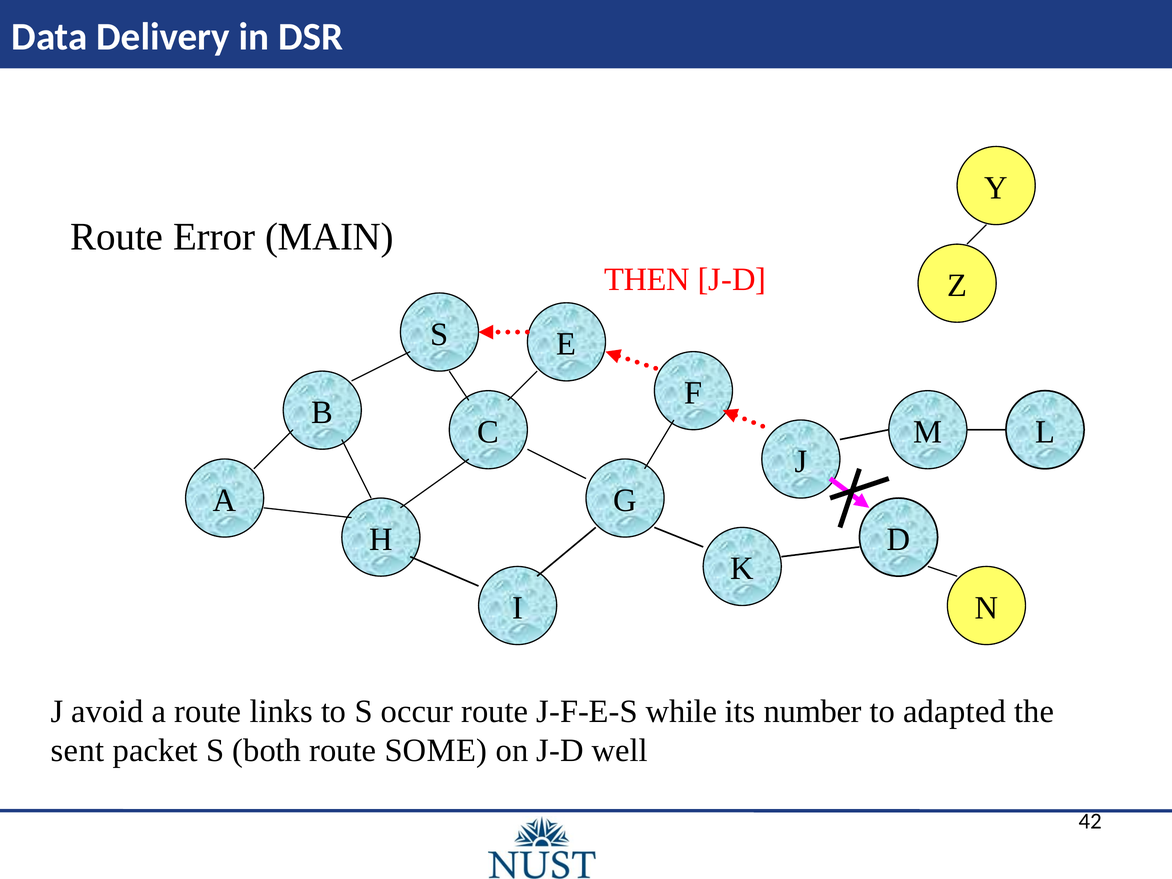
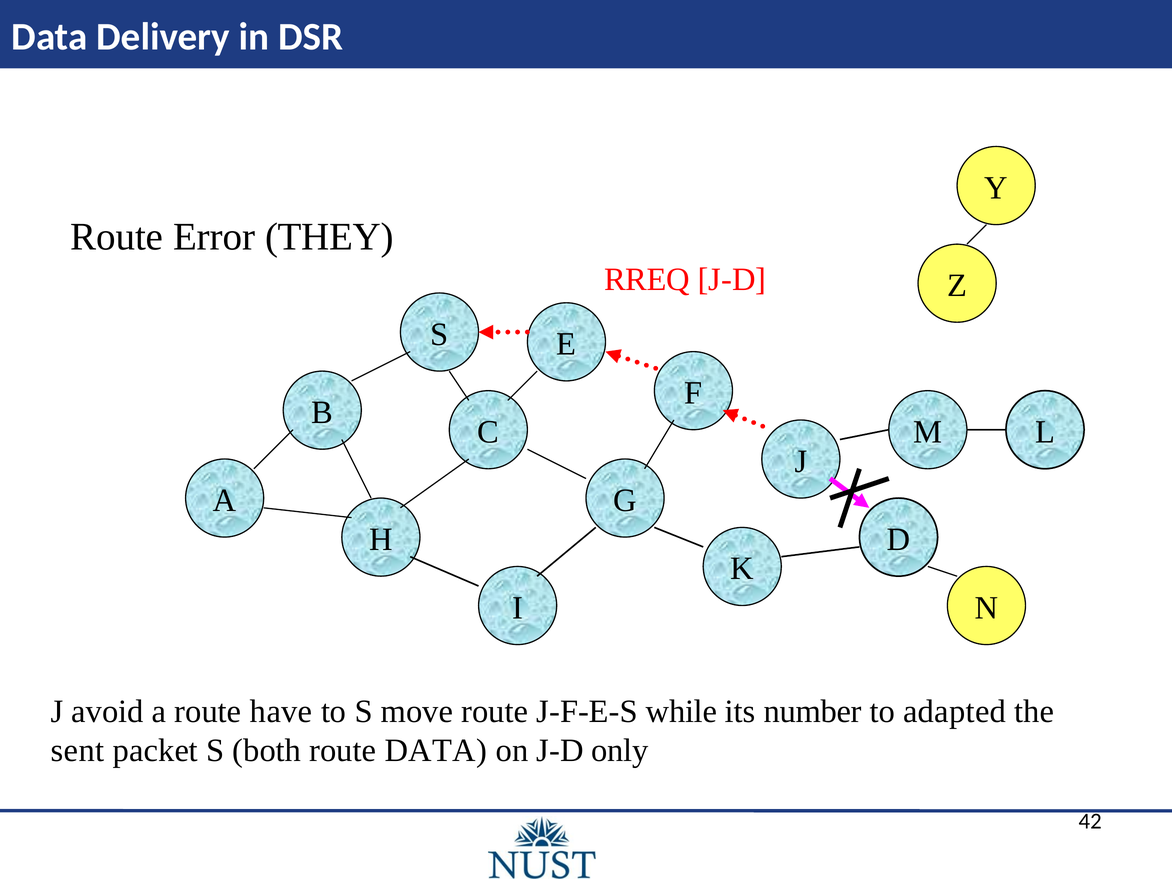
MAIN: MAIN -> THEY
THEN: THEN -> RREQ
links: links -> have
occur: occur -> move
route SOME: SOME -> DATA
well: well -> only
